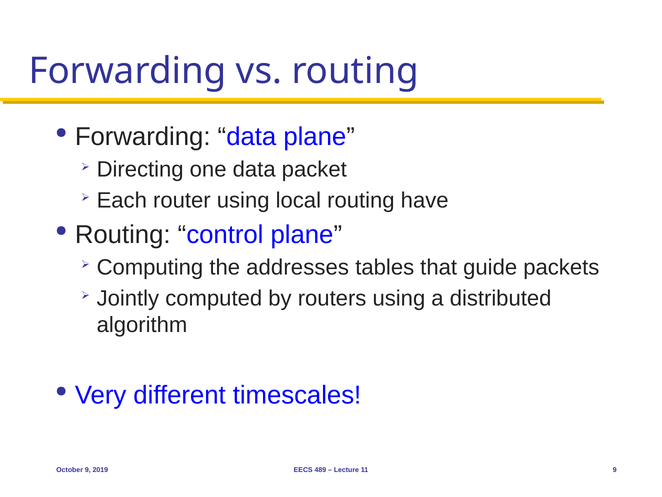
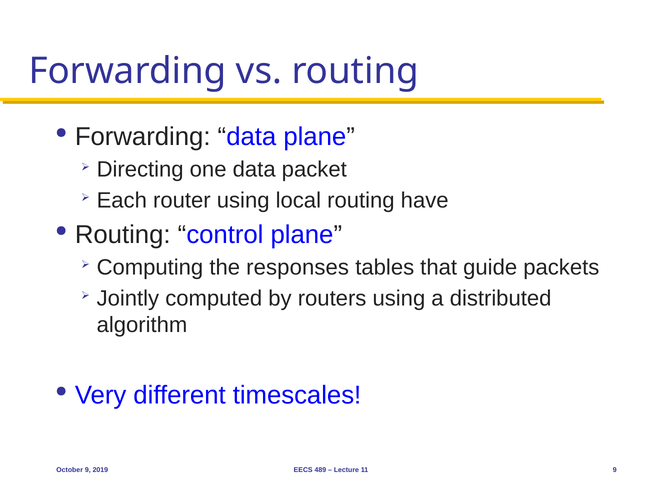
addresses: addresses -> responses
